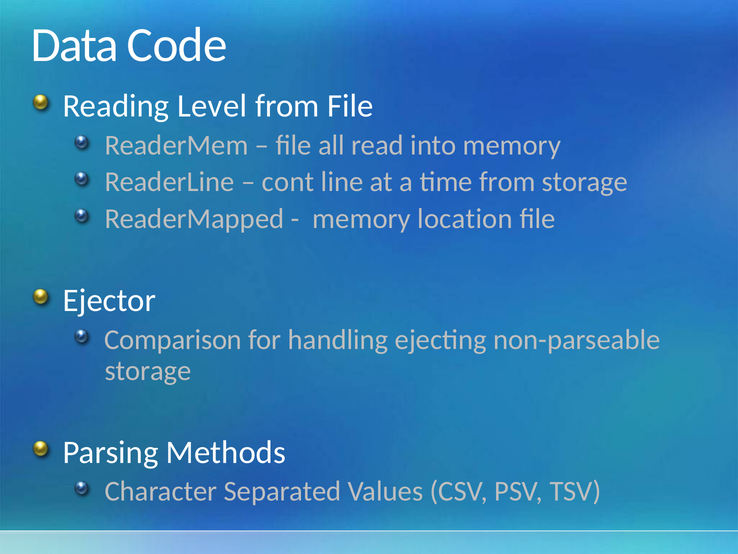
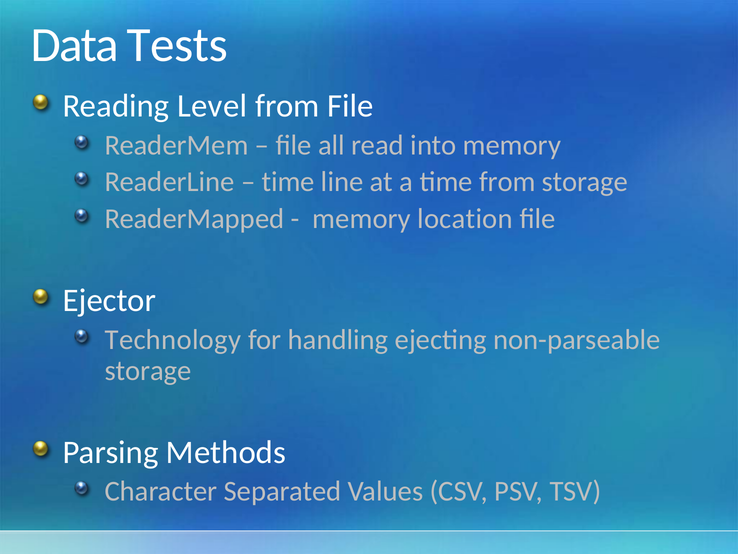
Code: Code -> Tests
cont at (288, 182): cont -> time
Comparison: Comparison -> Technology
